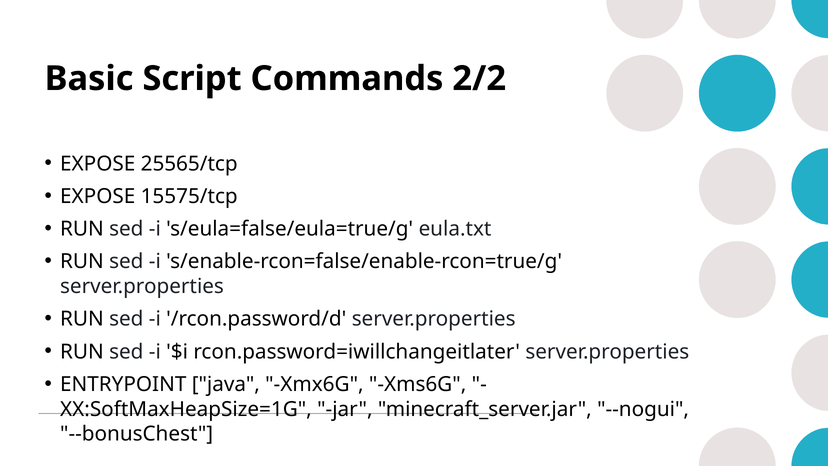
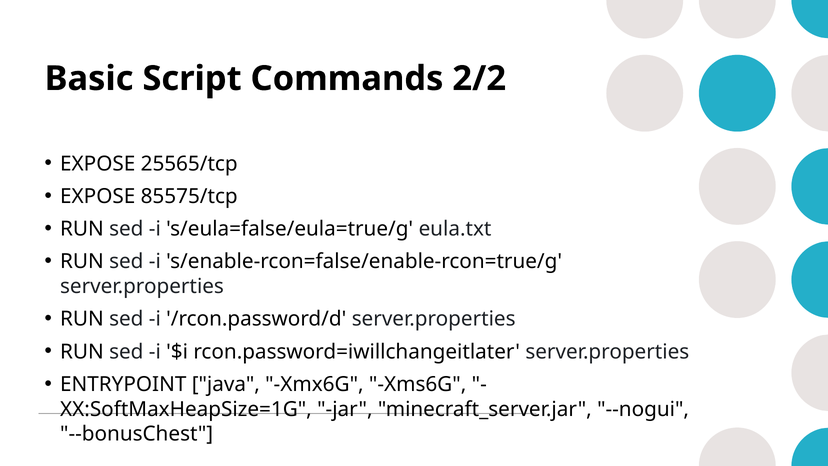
15575/tcp: 15575/tcp -> 85575/tcp
